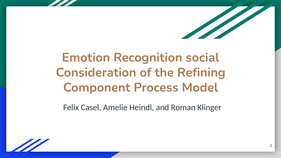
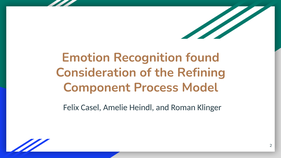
social: social -> found
